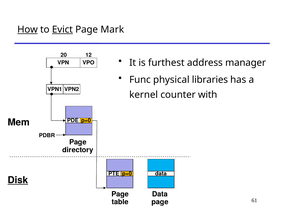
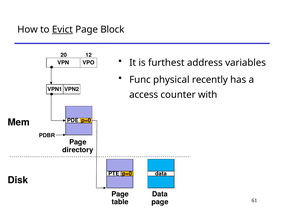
How underline: present -> none
Mark: Mark -> Block
manager: manager -> variables
libraries: libraries -> recently
kernel: kernel -> access
Disk underline: present -> none
